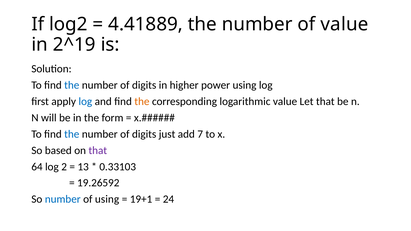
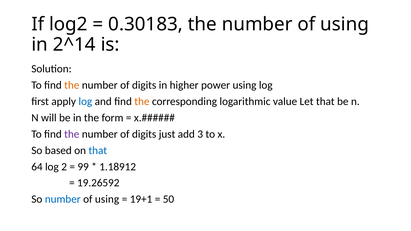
4.41889: 4.41889 -> 0.30183
the number of value: value -> using
2^19: 2^19 -> 2^14
the at (72, 85) colour: blue -> orange
the at (72, 134) colour: blue -> purple
7: 7 -> 3
that at (98, 151) colour: purple -> blue
13: 13 -> 99
0.33103: 0.33103 -> 1.18912
24: 24 -> 50
